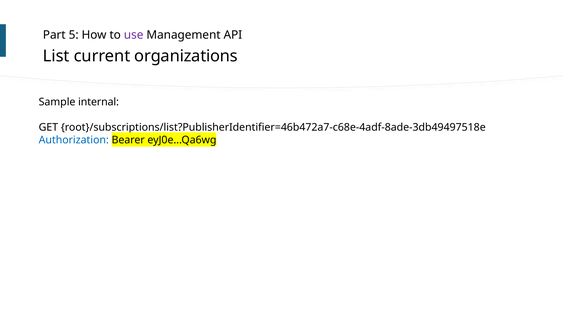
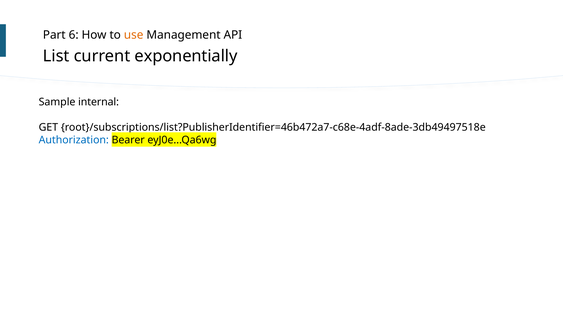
5: 5 -> 6
use colour: purple -> orange
organizations: organizations -> exponentially
